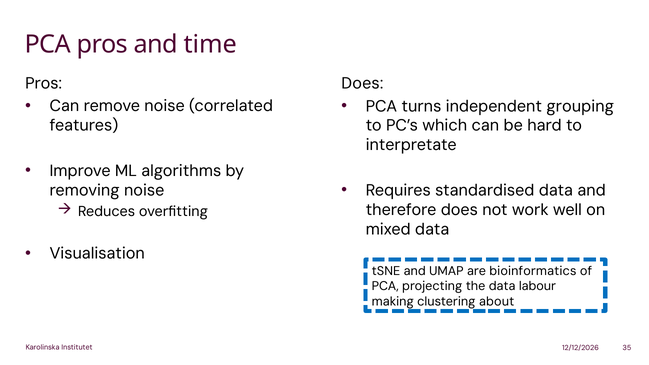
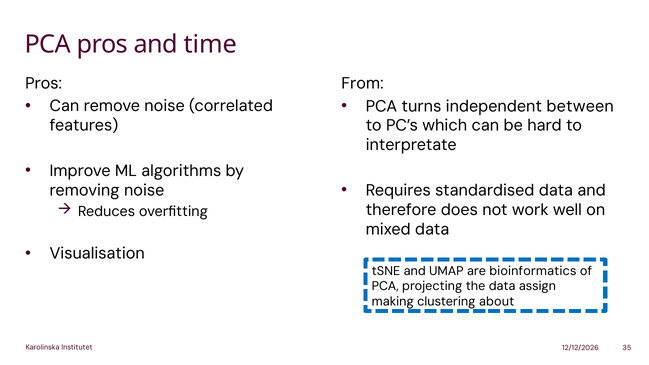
Does at (362, 83): Does -> From
grouping: grouping -> between
labour: labour -> assign
